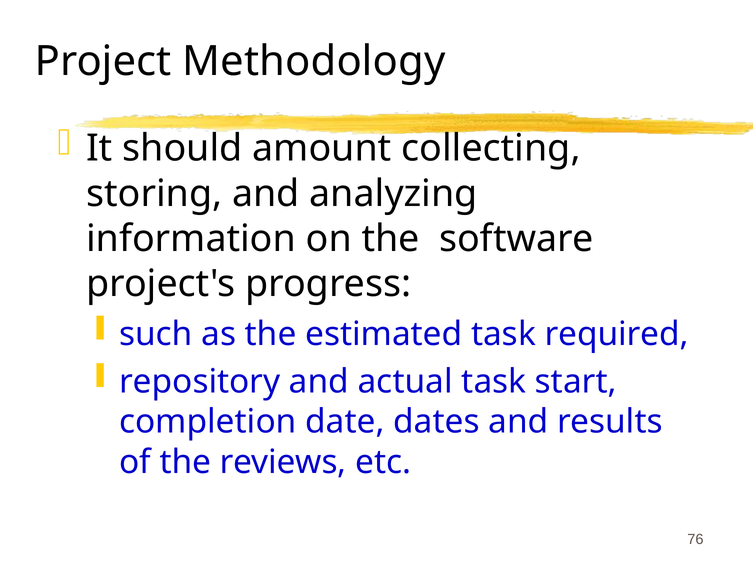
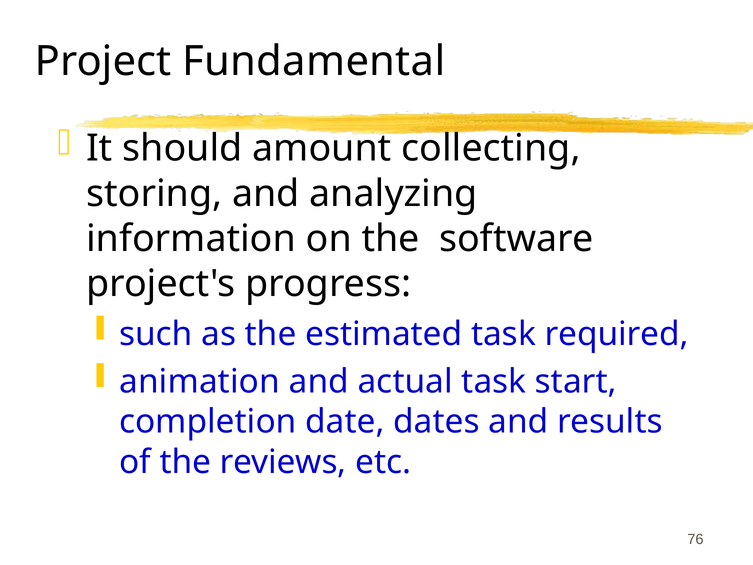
Methodology: Methodology -> Fundamental
repository: repository -> animation
